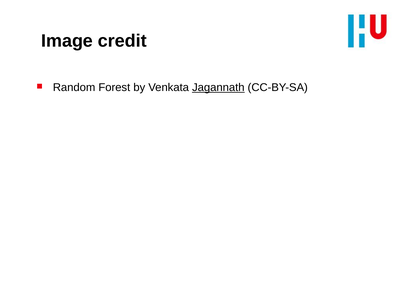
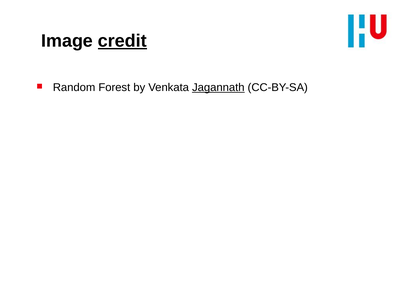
credit underline: none -> present
